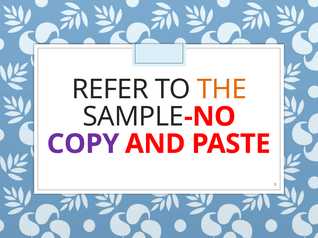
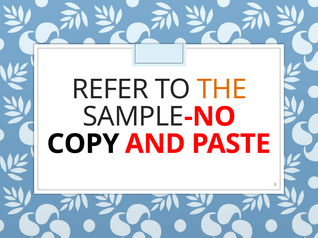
COPY colour: purple -> black
